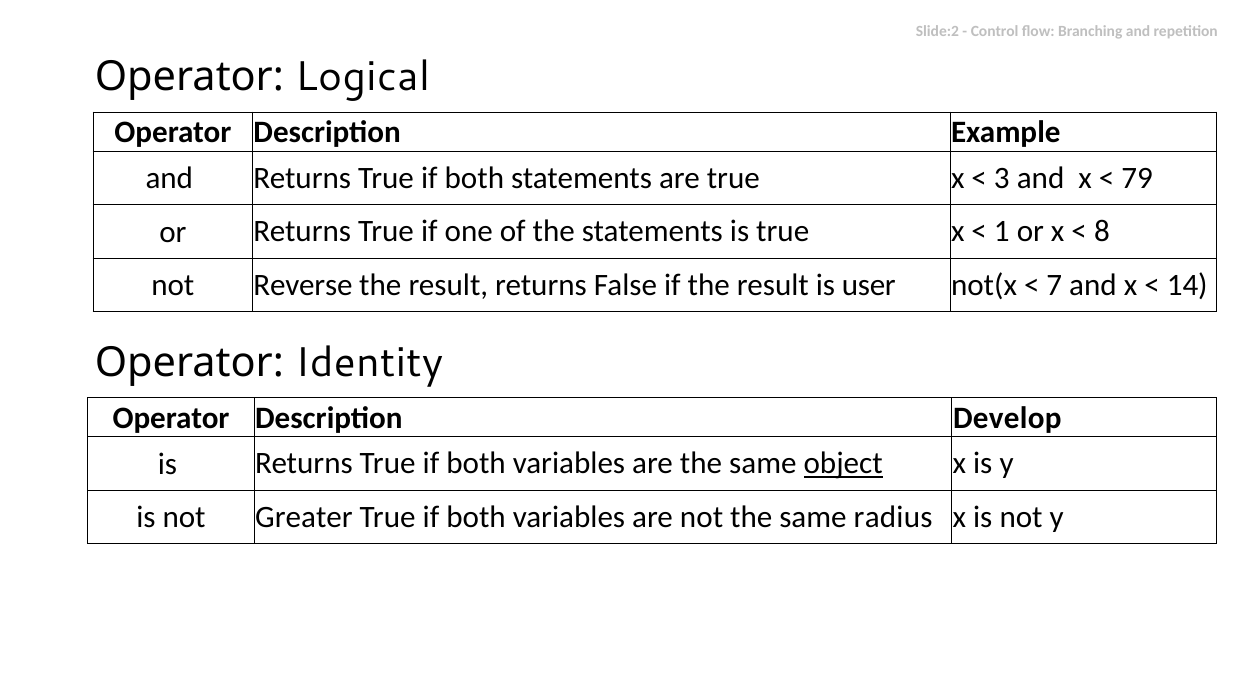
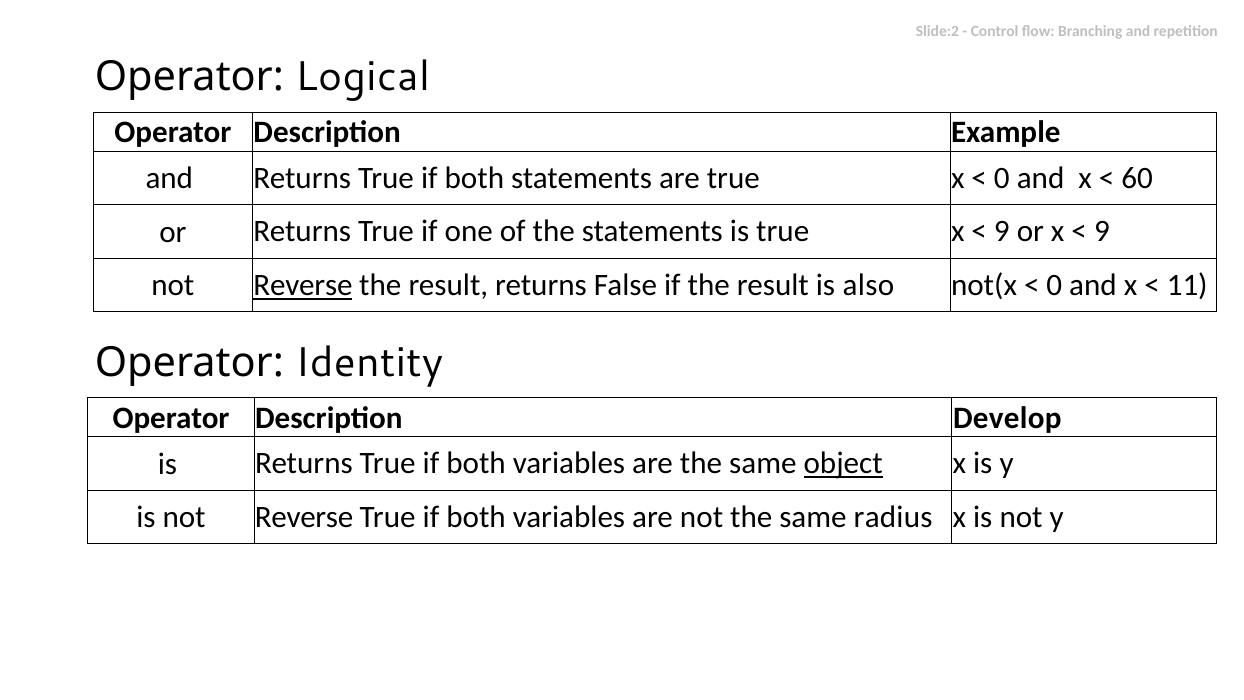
3 at (1002, 178): 3 -> 0
79: 79 -> 60
1 at (1002, 232): 1 -> 9
8 at (1102, 232): 8 -> 9
Reverse at (303, 285) underline: none -> present
user: user -> also
7 at (1054, 285): 7 -> 0
14: 14 -> 11
is not Greater: Greater -> Reverse
